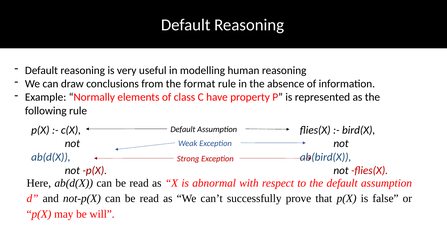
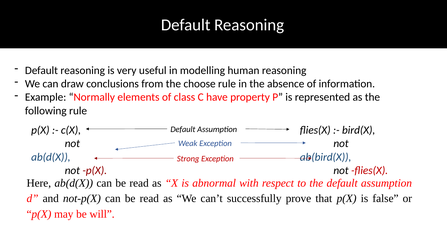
format: format -> choose
